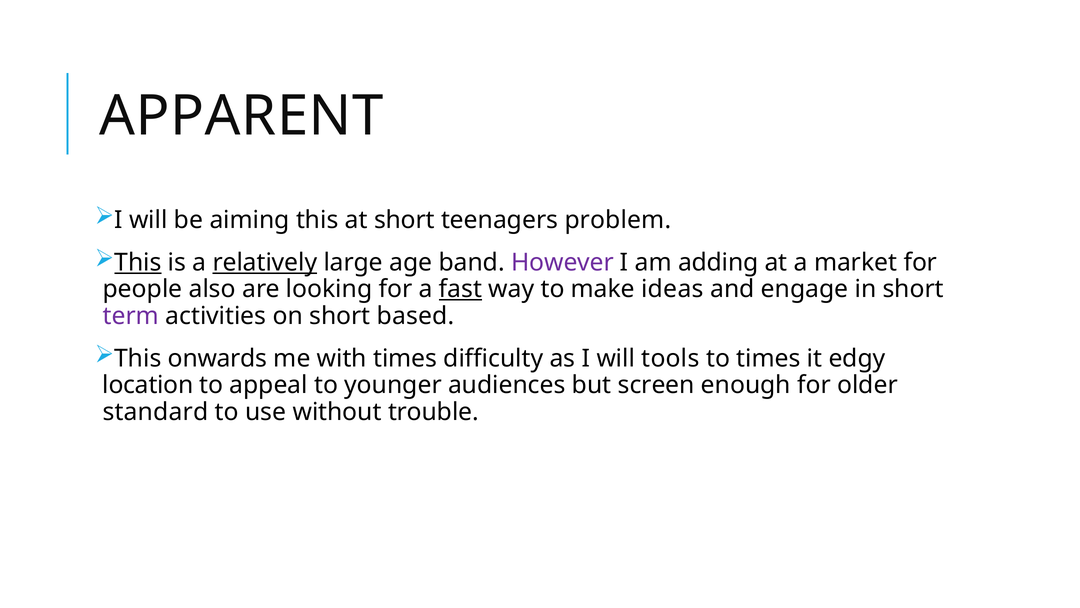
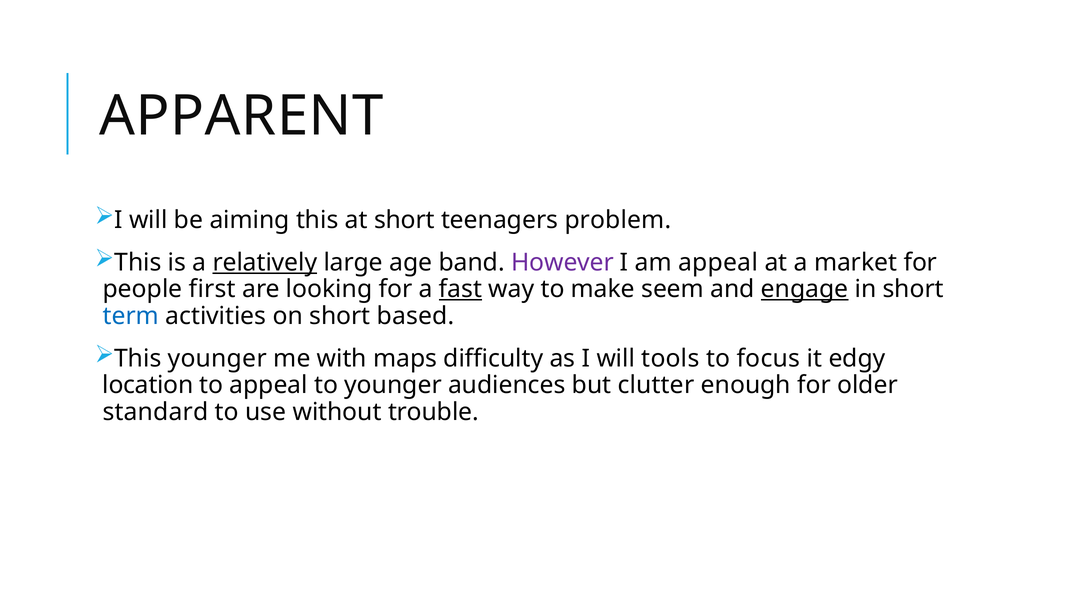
This at (138, 262) underline: present -> none
am adding: adding -> appeal
also: also -> first
ideas: ideas -> seem
engage underline: none -> present
term colour: purple -> blue
This onwards: onwards -> younger
with times: times -> maps
to times: times -> focus
screen: screen -> clutter
